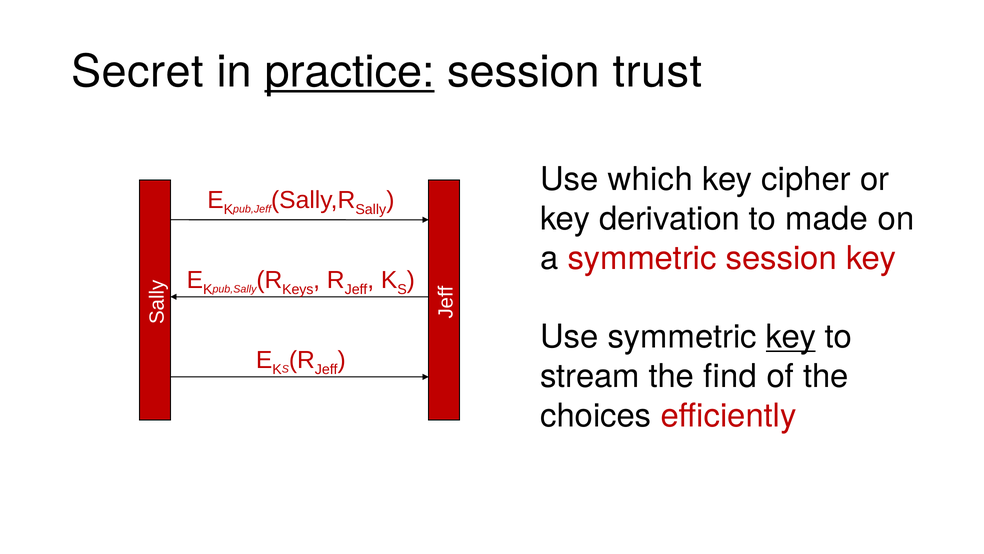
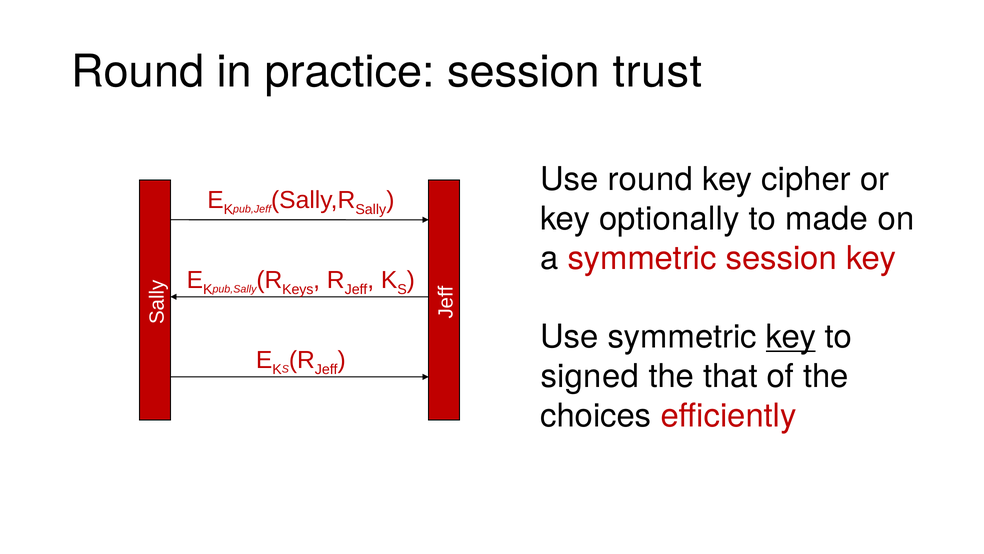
Secret at (138, 72): Secret -> Round
practice underline: present -> none
Use which: which -> round
derivation: derivation -> optionally
stream: stream -> signed
find: find -> that
